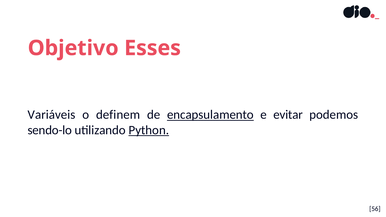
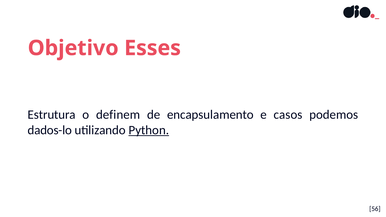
Variáveis: Variáveis -> Estrutura
encapsulamento underline: present -> none
evitar: evitar -> casos
sendo-lo: sendo-lo -> dados-lo
